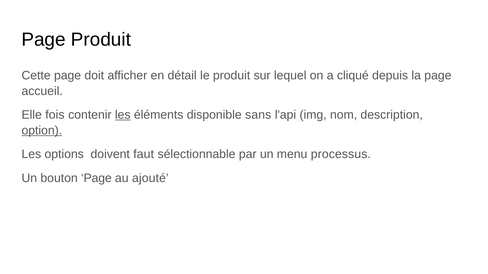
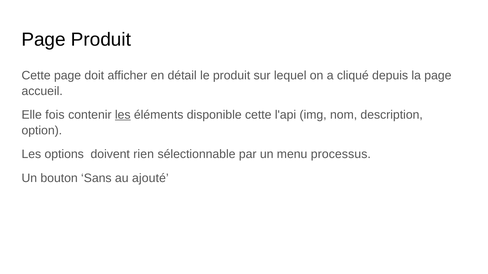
disponible sans: sans -> cette
option underline: present -> none
faut: faut -> rien
bouton Page: Page -> Sans
